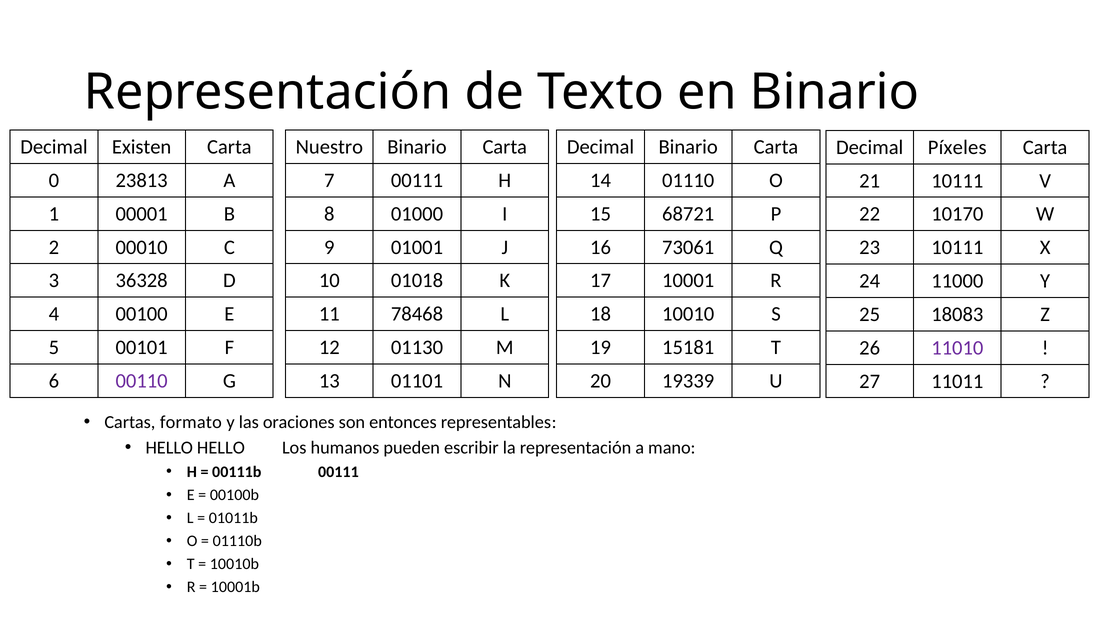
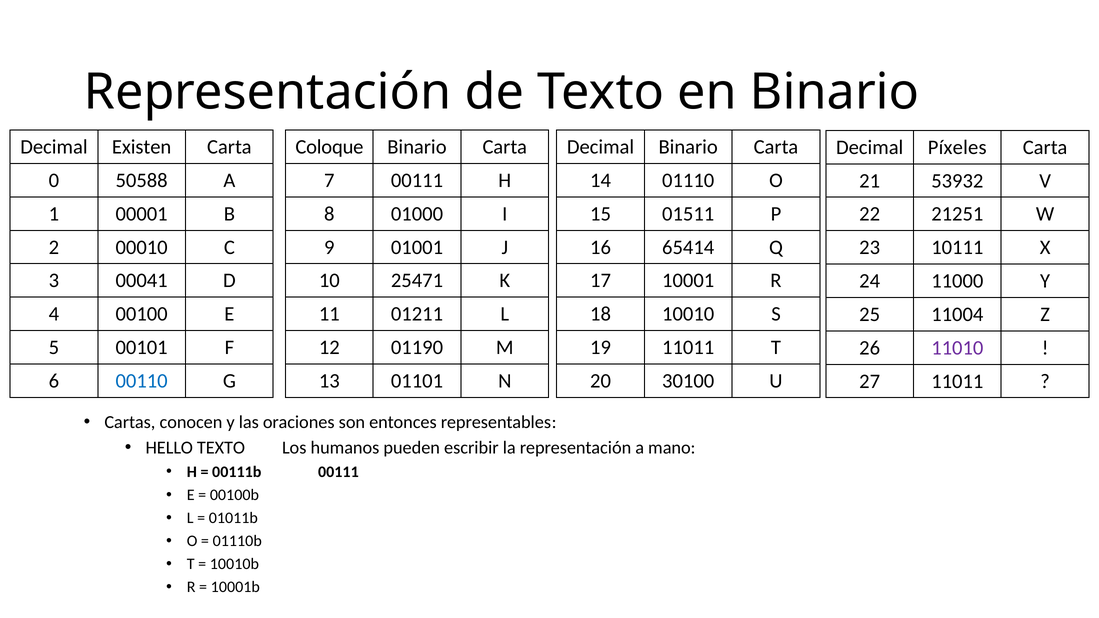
Nuestro: Nuestro -> Coloque
23813: 23813 -> 50588
21 10111: 10111 -> 53932
68721: 68721 -> 01511
10170: 10170 -> 21251
73061: 73061 -> 65414
36328: 36328 -> 00041
01018: 01018 -> 25471
78468: 78468 -> 01211
18083: 18083 -> 11004
01130: 01130 -> 01190
19 15181: 15181 -> 11011
00110 colour: purple -> blue
19339: 19339 -> 30100
formato: formato -> conocen
HELLO HELLO: HELLO -> TEXTO
